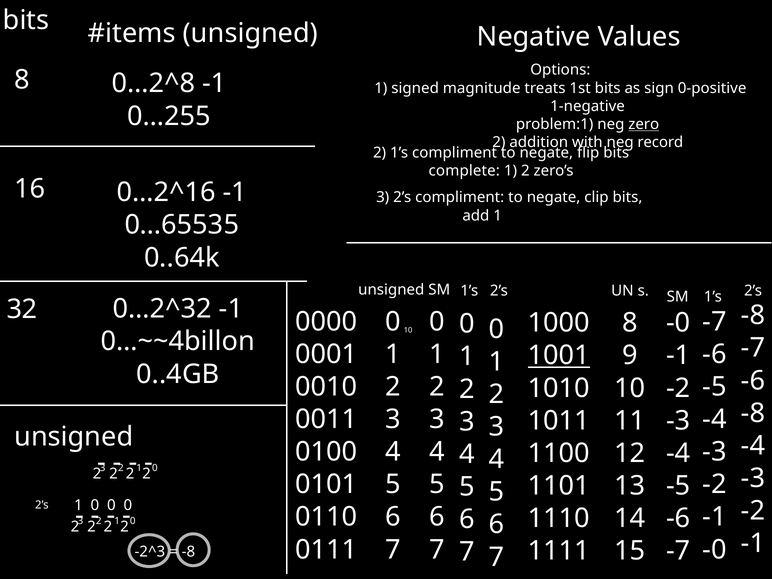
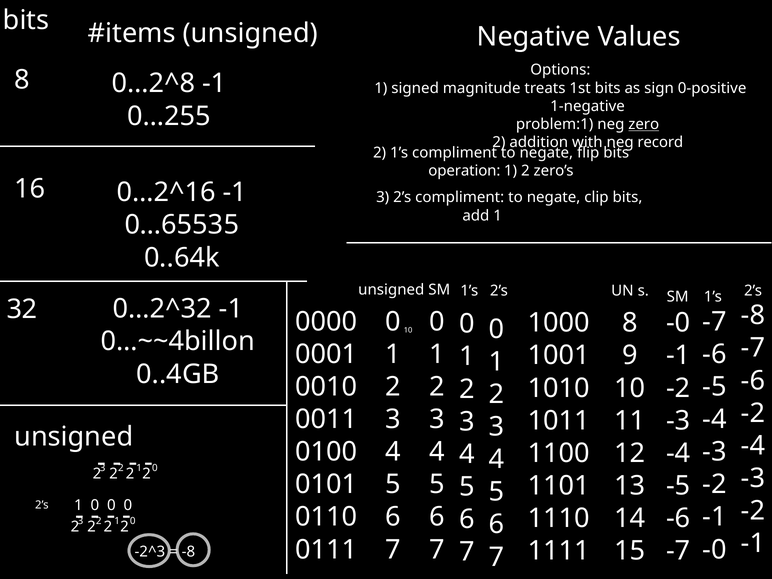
complete: complete -> operation
1001 underline: present -> none
-8 at (753, 413): -8 -> -2
